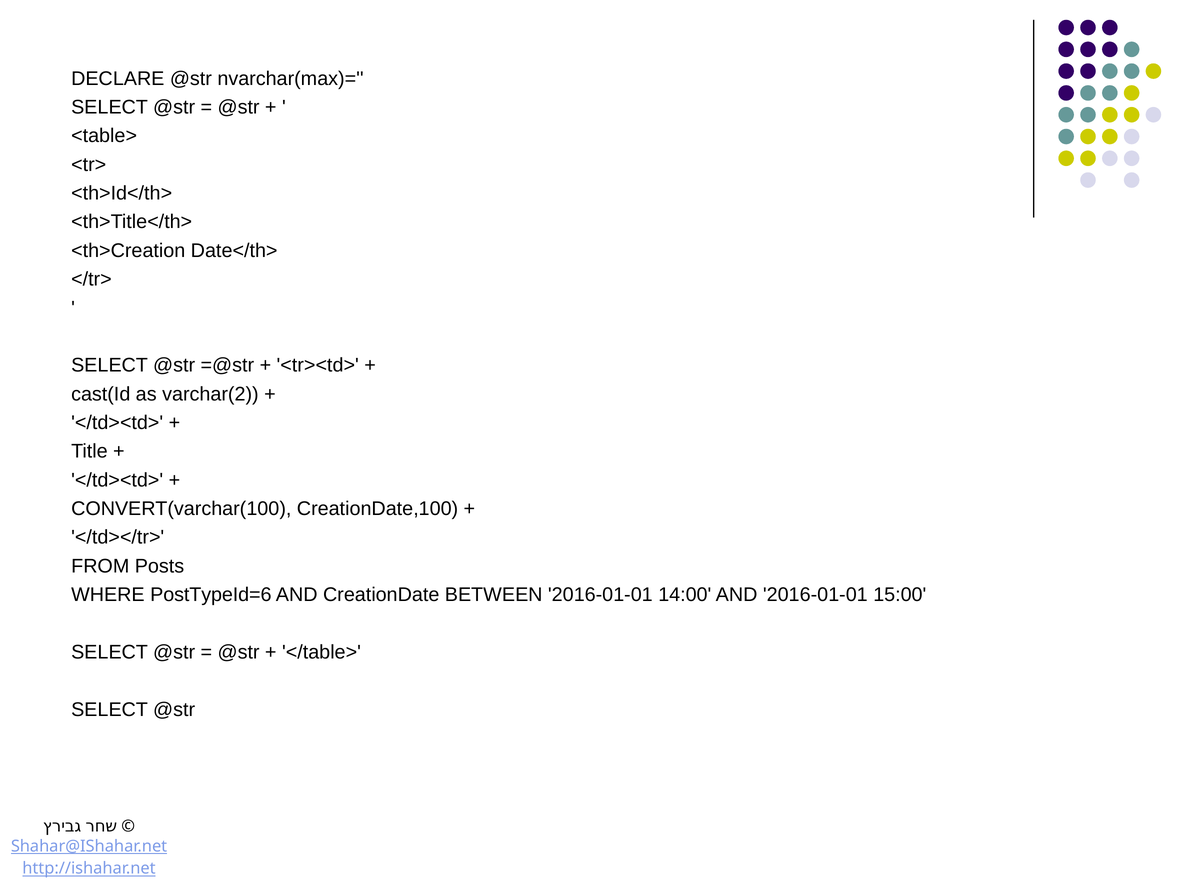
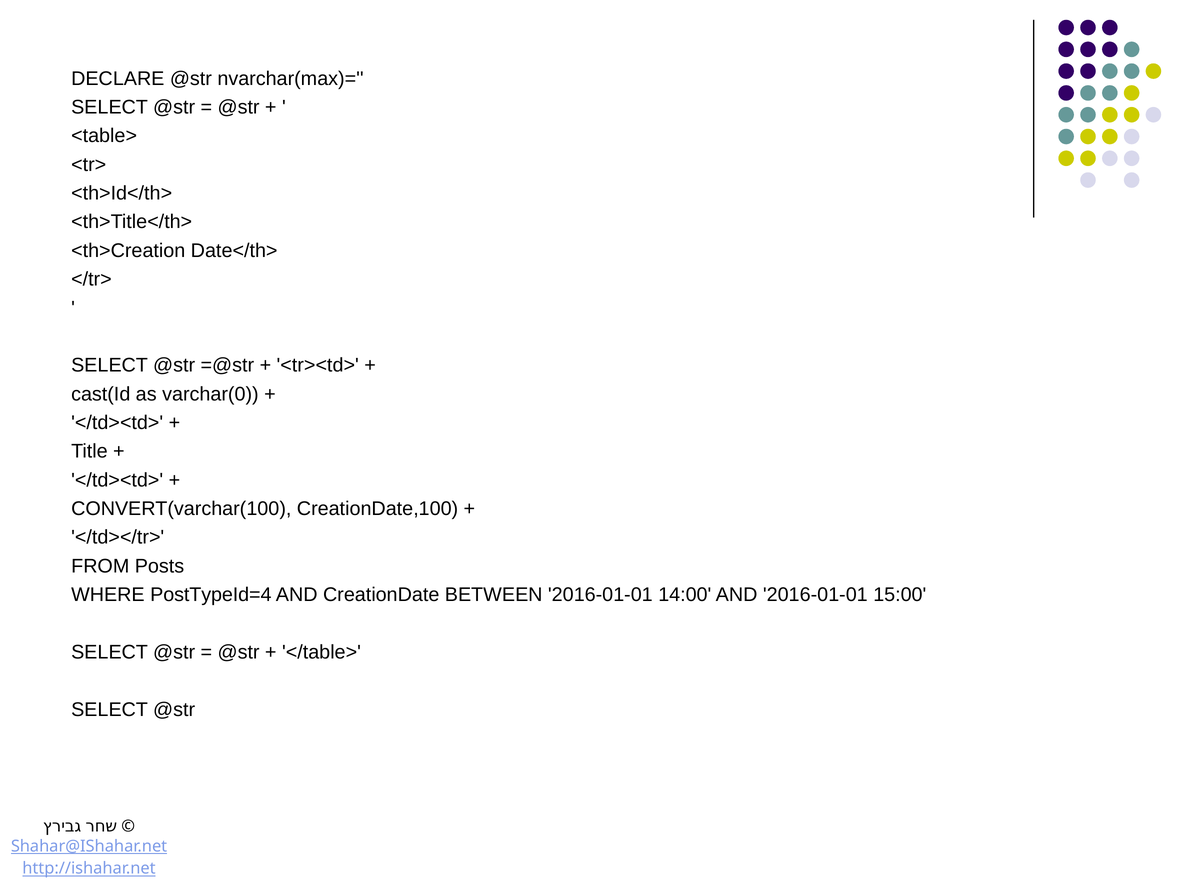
varchar(2: varchar(2 -> varchar(0
PostTypeId=6: PostTypeId=6 -> PostTypeId=4
